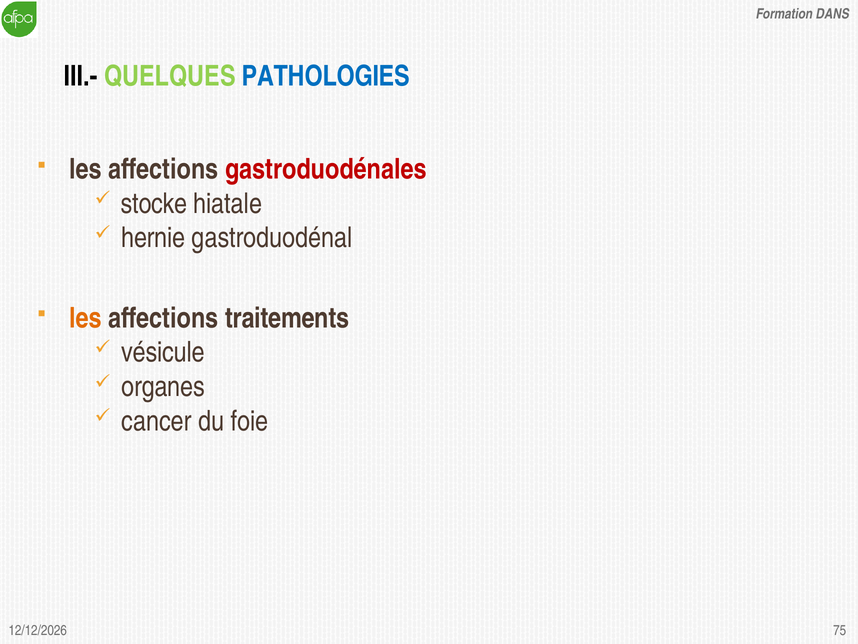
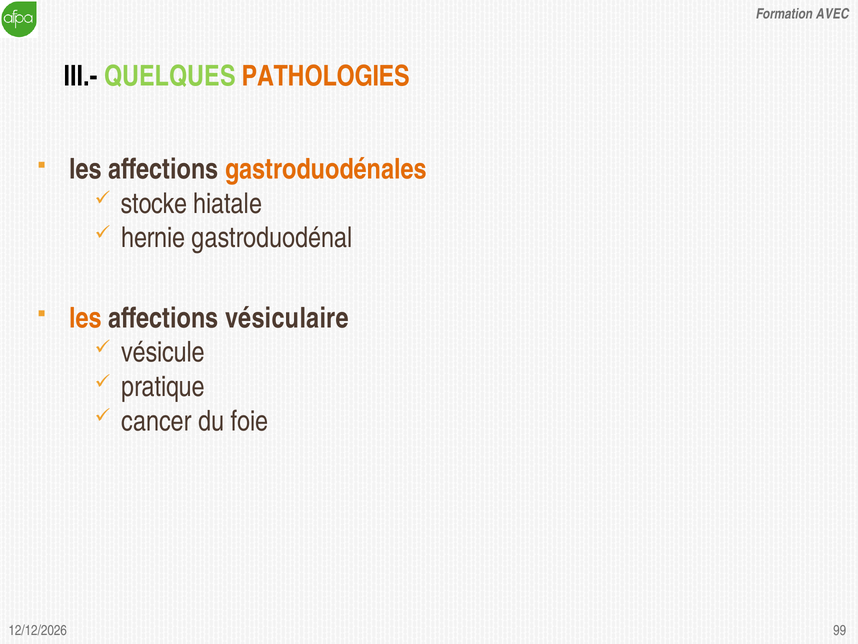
DANS: DANS -> AVEC
PATHOLOGIES colour: blue -> orange
gastroduodénales colour: red -> orange
traitements: traitements -> vésiculaire
organes: organes -> pratique
75: 75 -> 99
